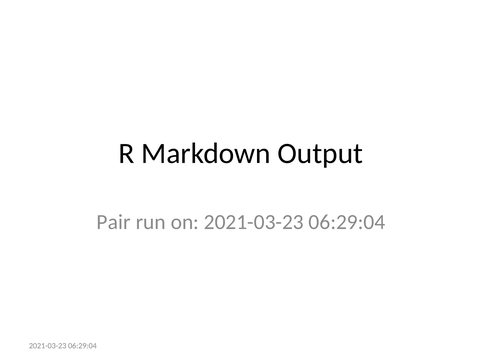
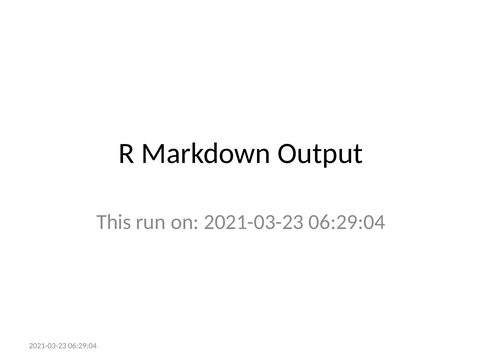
Pair: Pair -> This
